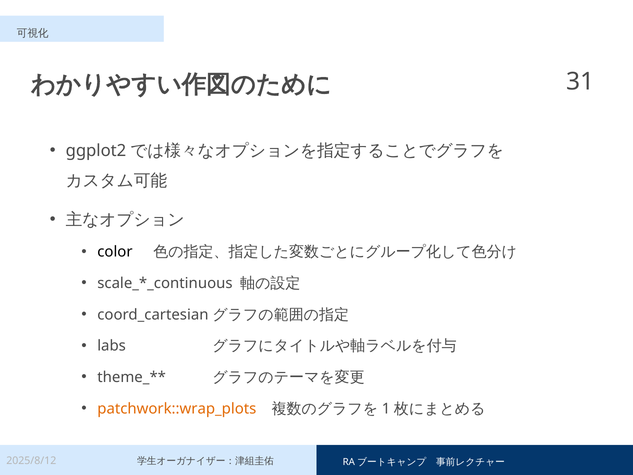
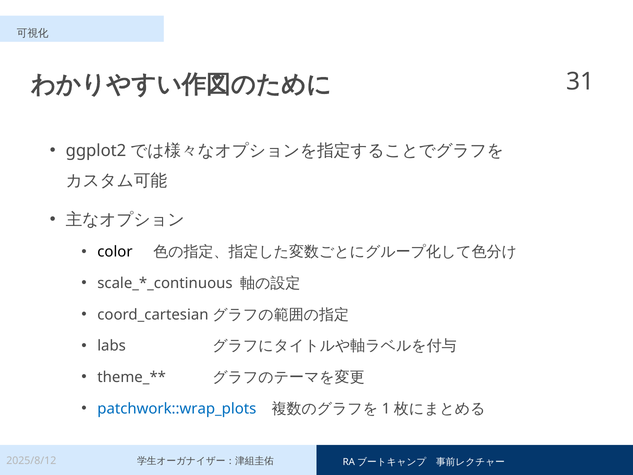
patchwork::wrap_plots colour: orange -> blue
